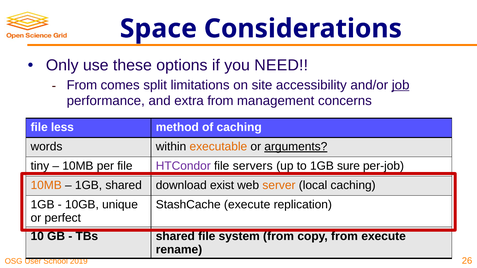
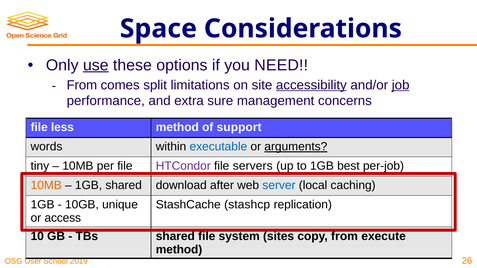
use underline: none -> present
accessibility underline: none -> present
extra from: from -> sure
of caching: caching -> support
executable colour: orange -> blue
sure: sure -> best
exist: exist -> after
server colour: orange -> blue
StashCache execute: execute -> stashcp
perfect: perfect -> access
from at (279, 236): from -> sites
rename at (179, 250): rename -> method
